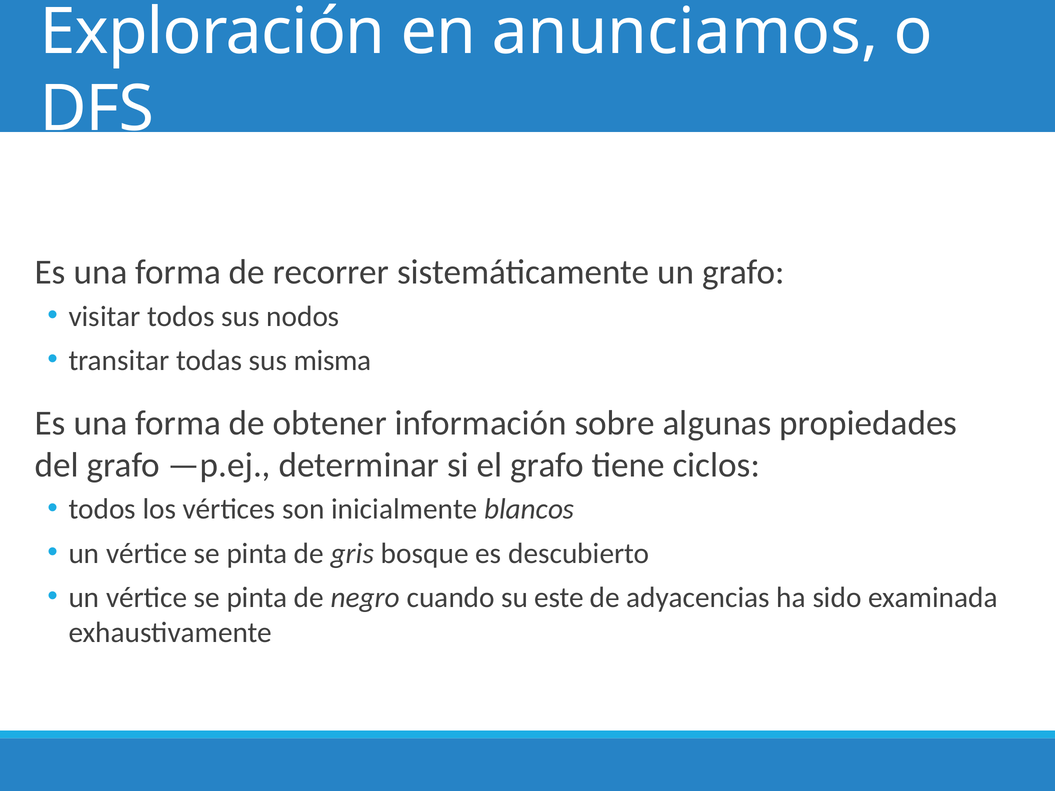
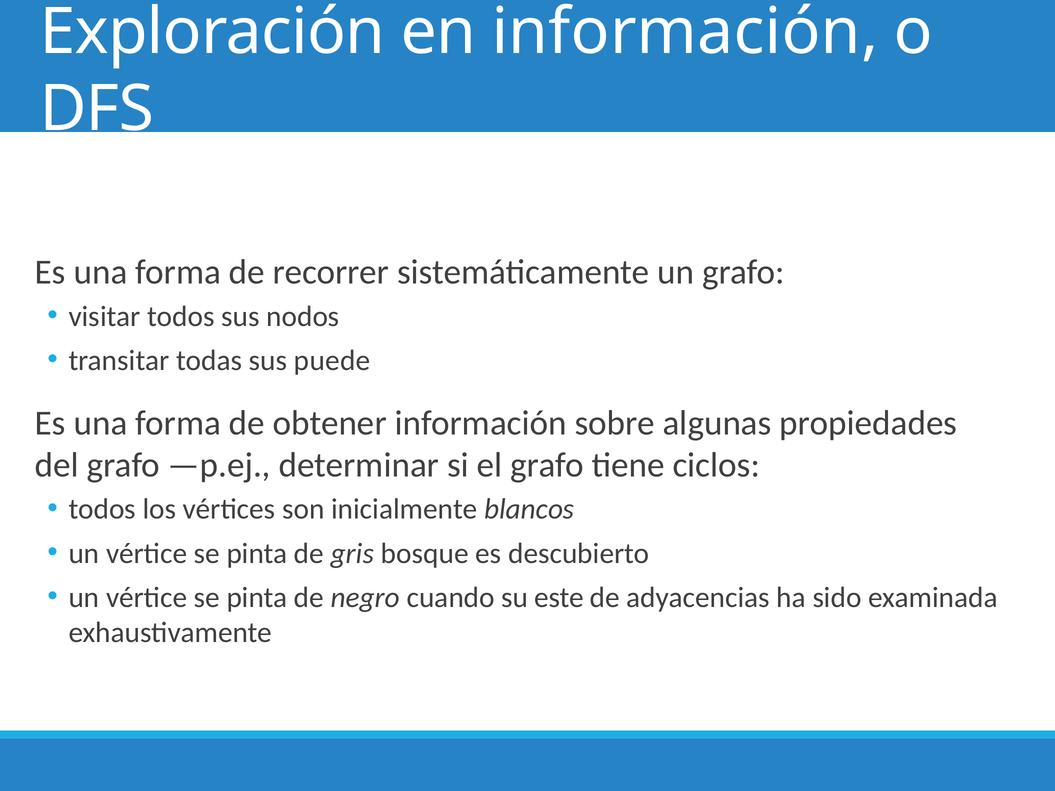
en anunciamos: anunciamos -> información
misma: misma -> puede
